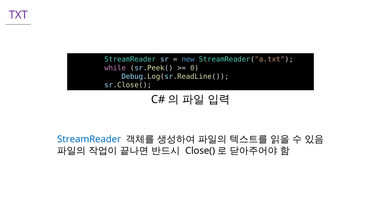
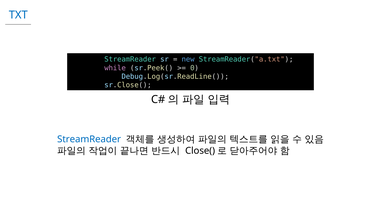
TXT colour: purple -> blue
